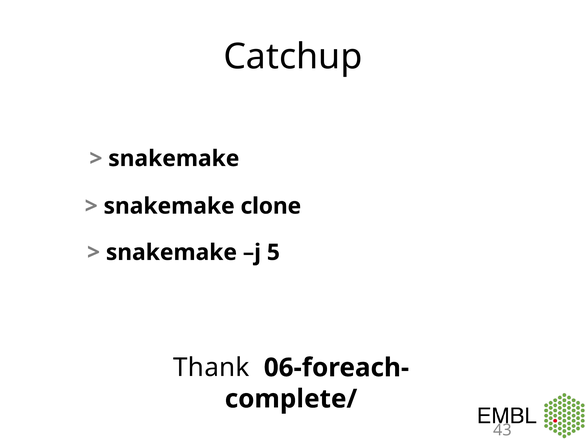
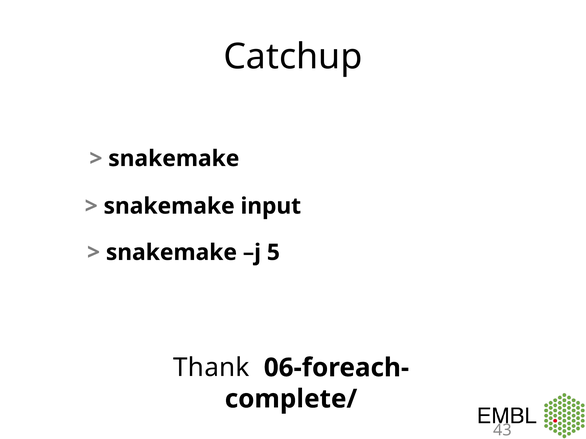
clone: clone -> input
